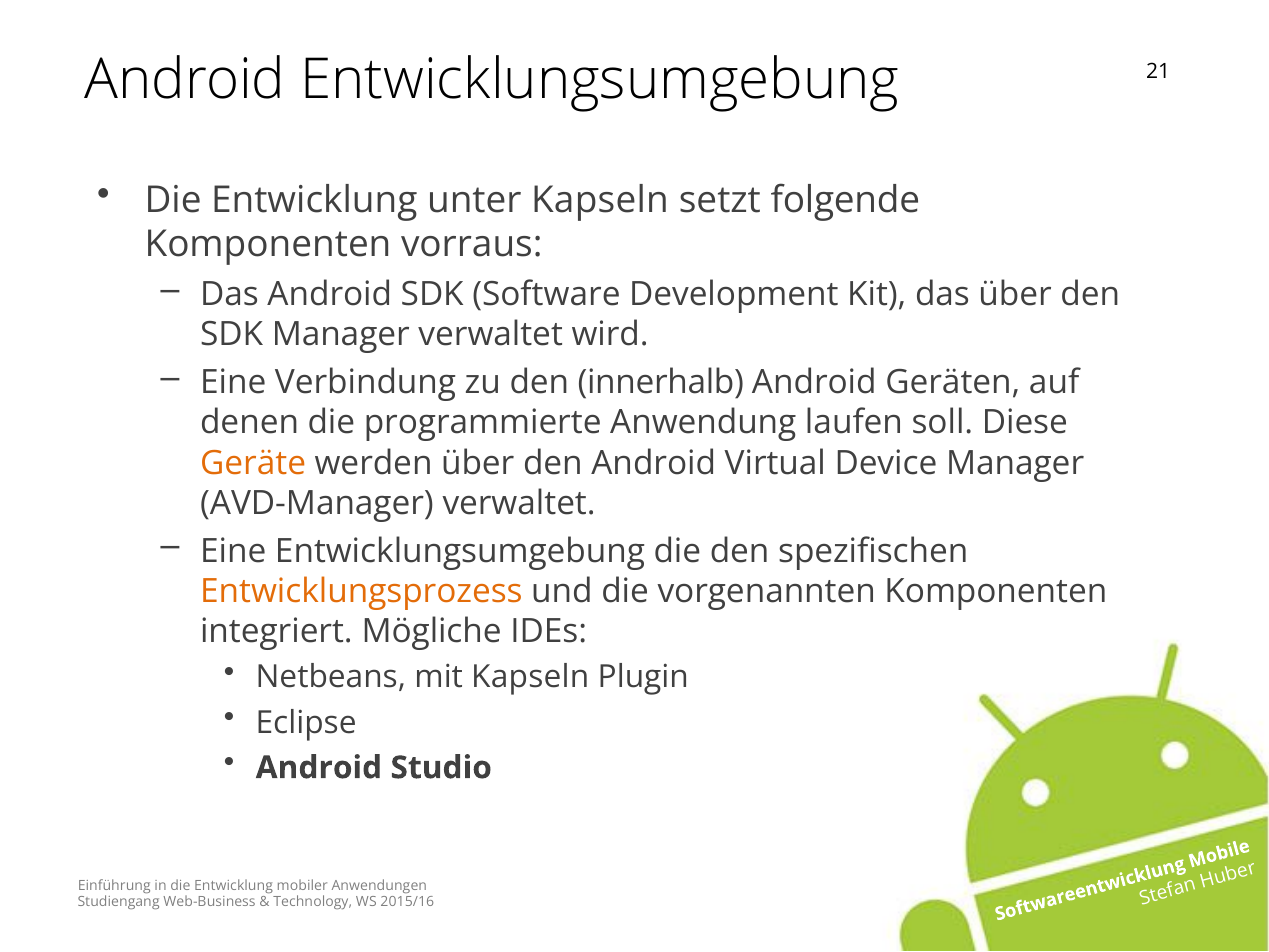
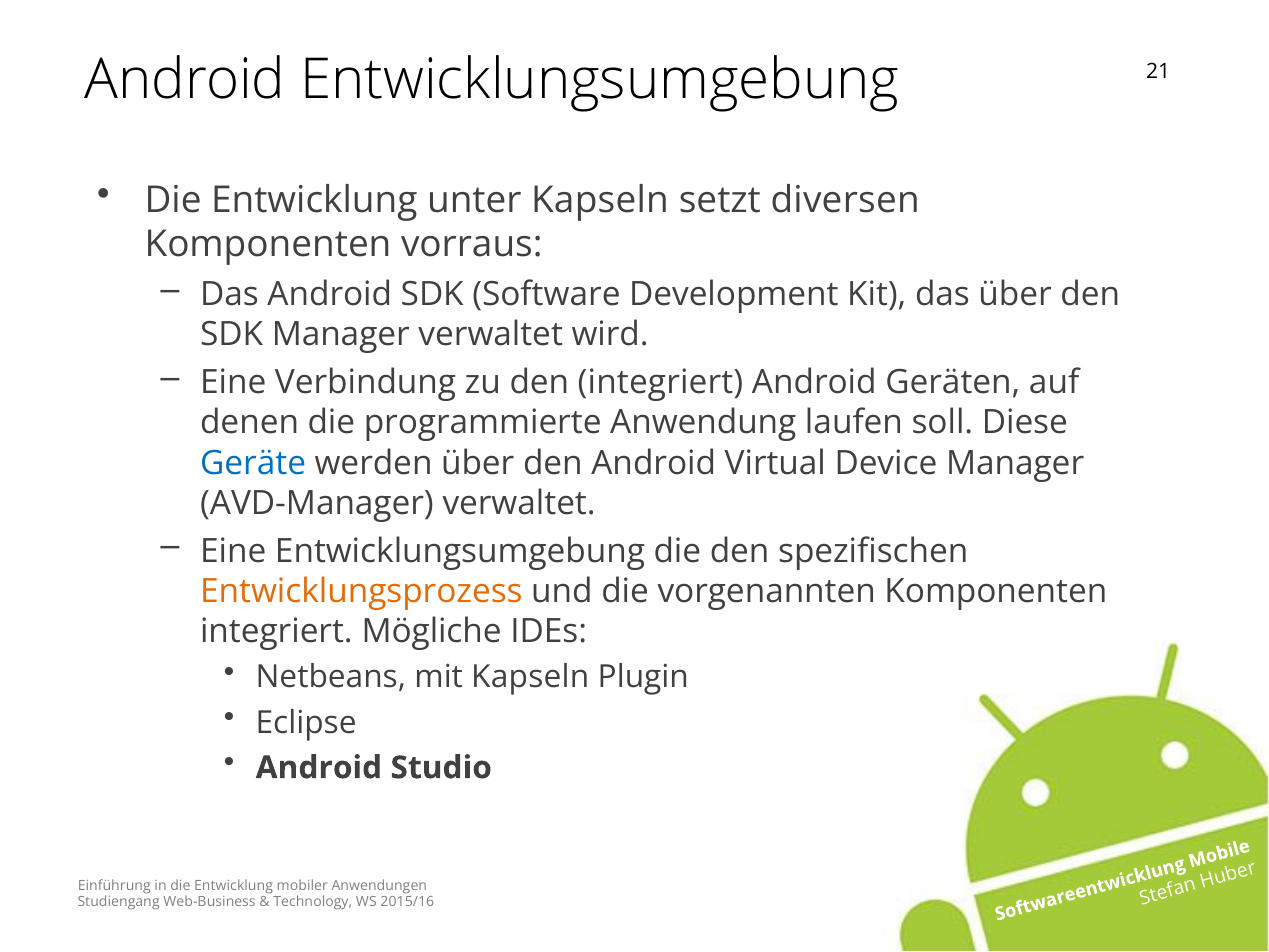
folgende: folgende -> diversen
den innerhalb: innerhalb -> integriert
Geräte colour: orange -> blue
